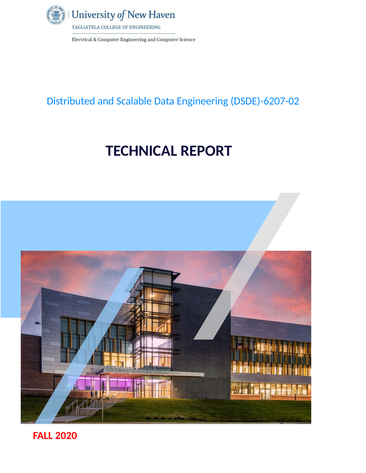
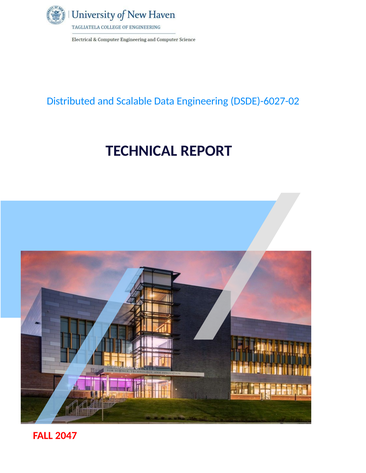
DSDE)-6207-02: DSDE)-6207-02 -> DSDE)-6027-02
2020: 2020 -> 2047
